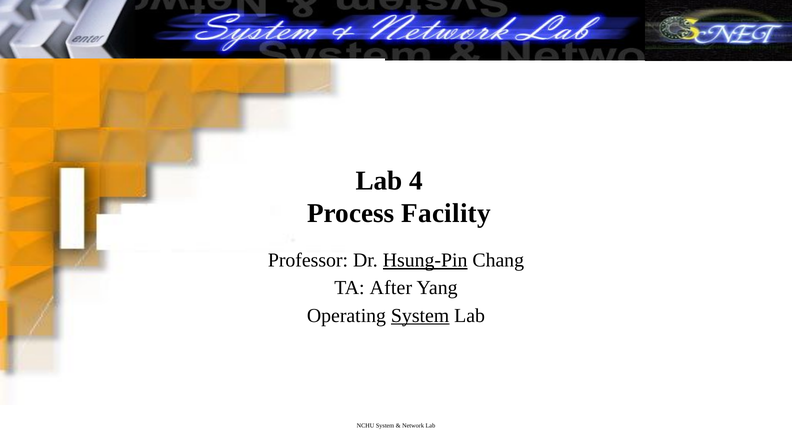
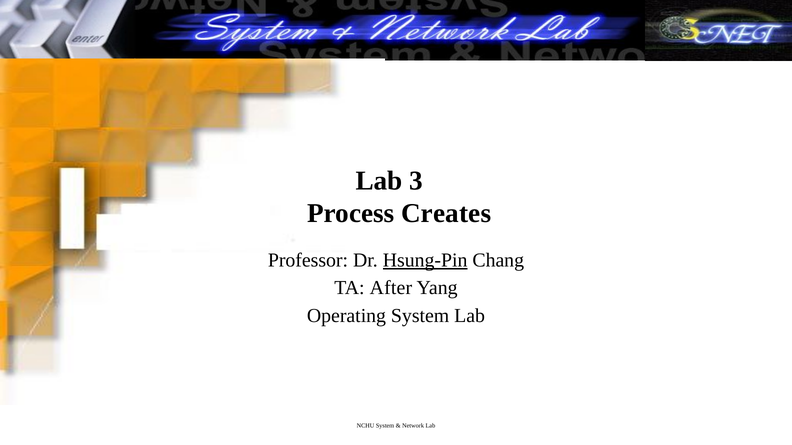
4: 4 -> 3
Facility: Facility -> Creates
System at (420, 316) underline: present -> none
